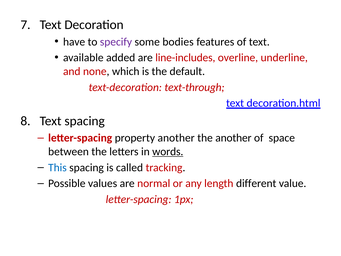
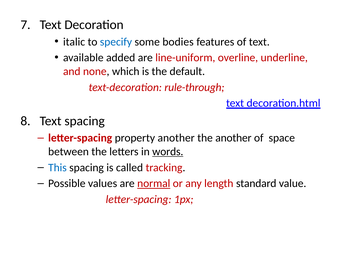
have: have -> italic
specify colour: purple -> blue
line-includes: line-includes -> line-uniform
text-through: text-through -> rule-through
normal underline: none -> present
different: different -> standard
